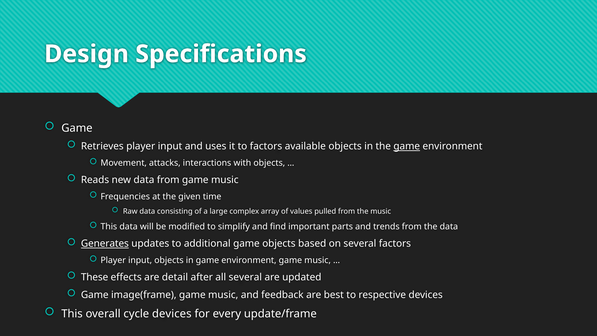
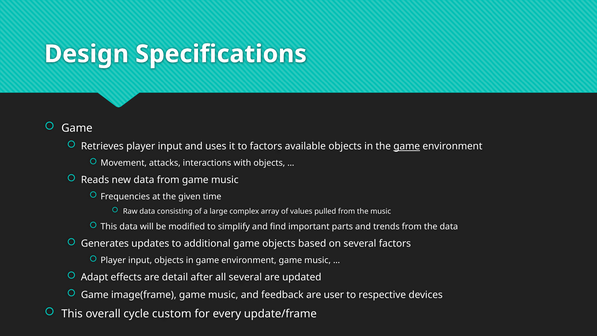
Generates underline: present -> none
These: These -> Adapt
best: best -> user
cycle devices: devices -> custom
